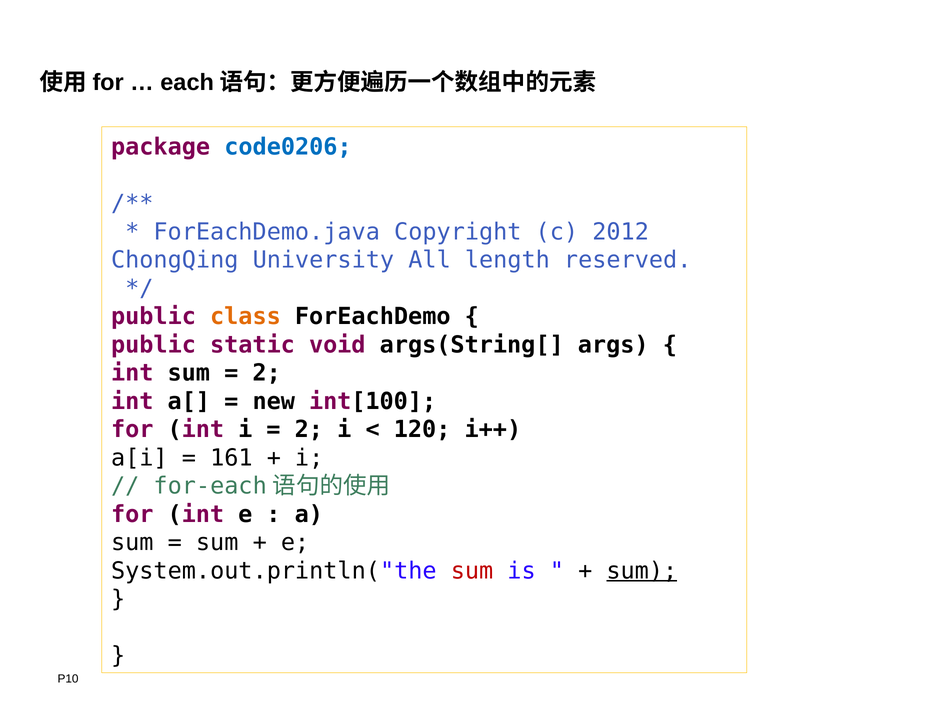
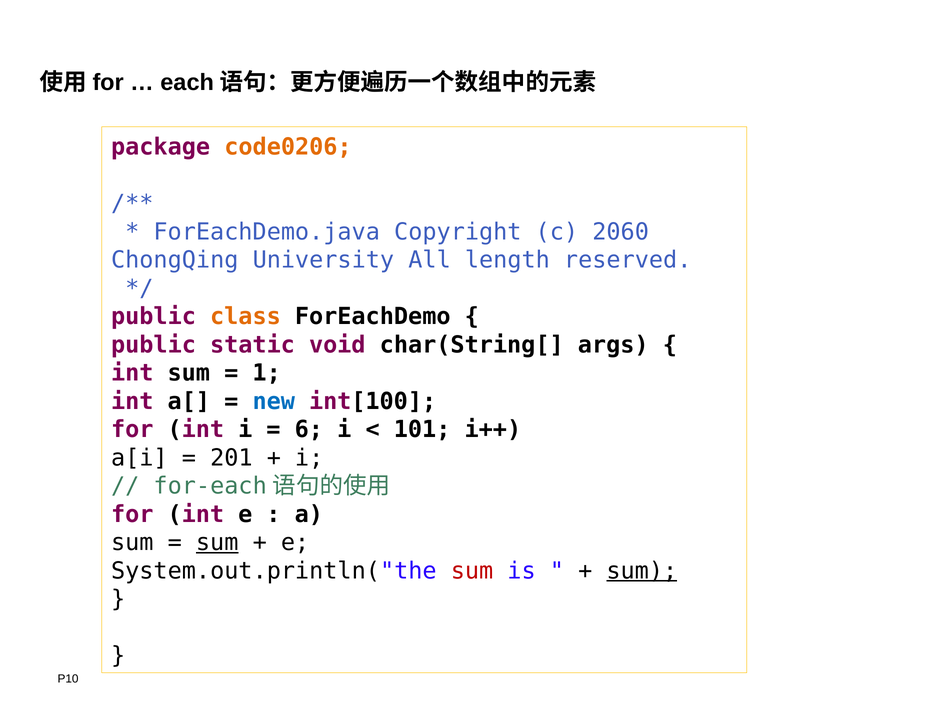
code0206 colour: blue -> orange
2012: 2012 -> 2060
args(String[: args(String[ -> char(String[
2 at (267, 373): 2 -> 1
new colour: black -> blue
2 at (309, 429): 2 -> 6
120: 120 -> 101
161: 161 -> 201
sum at (217, 542) underline: none -> present
